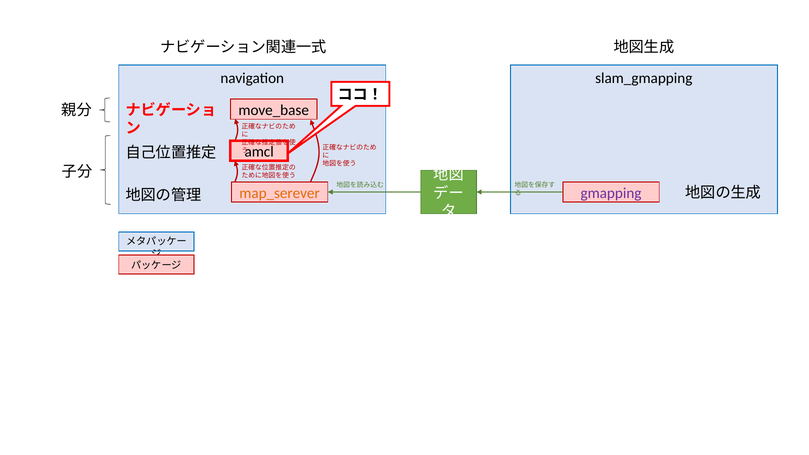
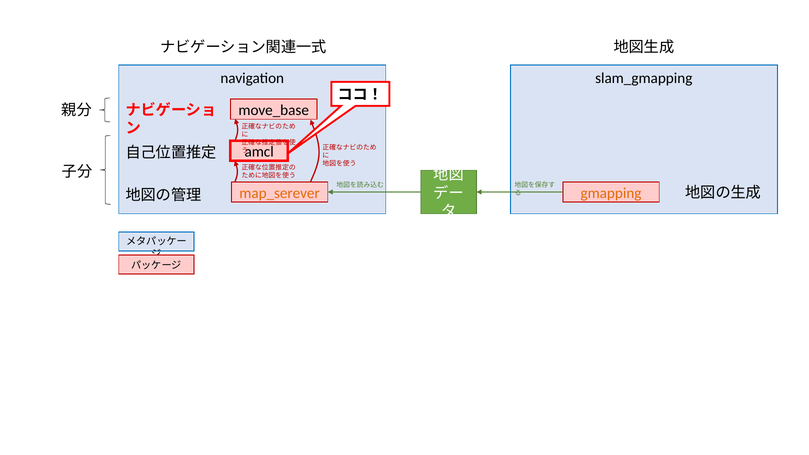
gmapping colour: purple -> orange
